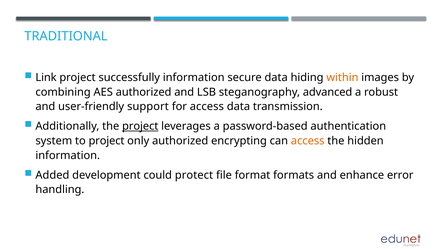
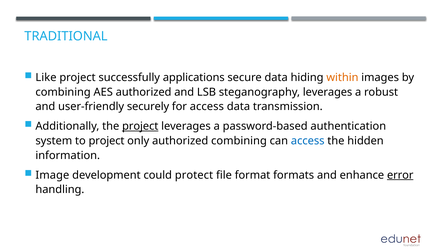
Link: Link -> Like
successfully information: information -> applications
steganography advanced: advanced -> leverages
support: support -> securely
authorized encrypting: encrypting -> combining
access at (308, 141) colour: orange -> blue
Added: Added -> Image
error underline: none -> present
